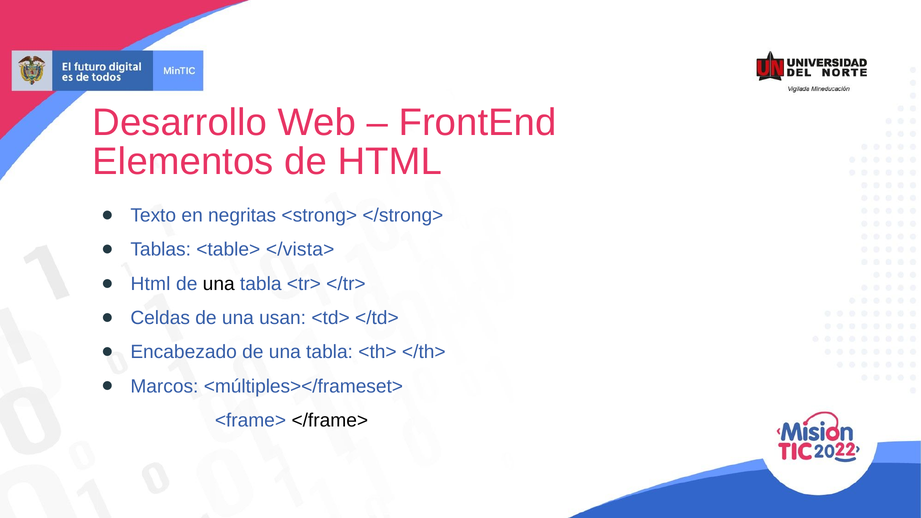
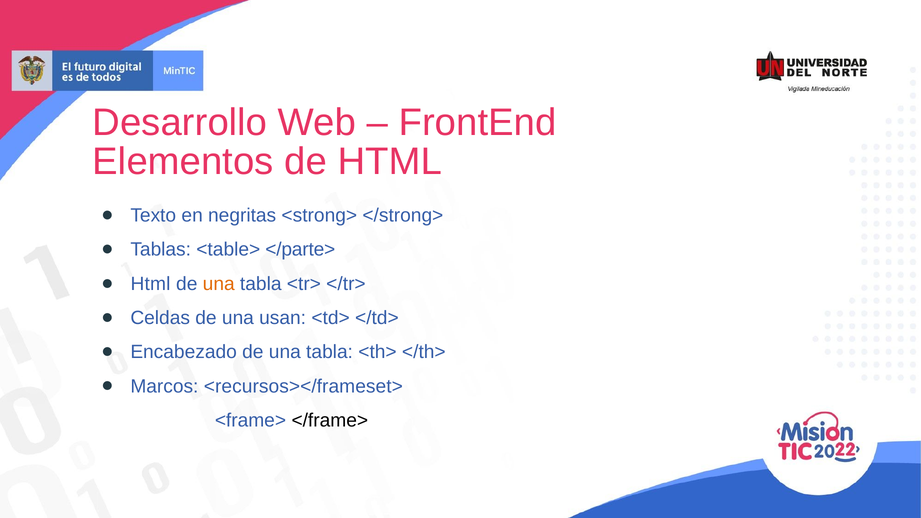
</vista>: </vista> -> </parte>
una at (219, 284) colour: black -> orange
<múltiples></frameset>: <múltiples></frameset> -> <recursos></frameset>
